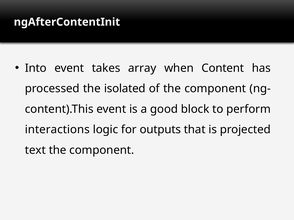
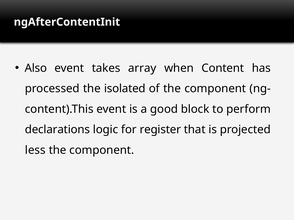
Into: Into -> Also
interactions: interactions -> declarations
outputs: outputs -> register
text: text -> less
